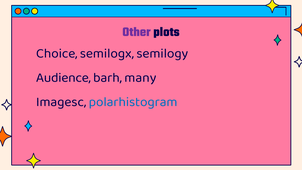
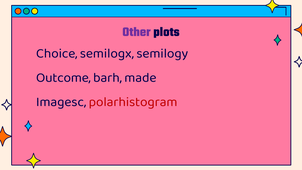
Audience: Audience -> Outcome
many: many -> made
polarhistogram colour: blue -> red
